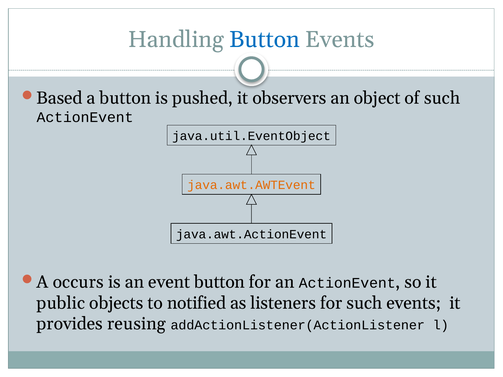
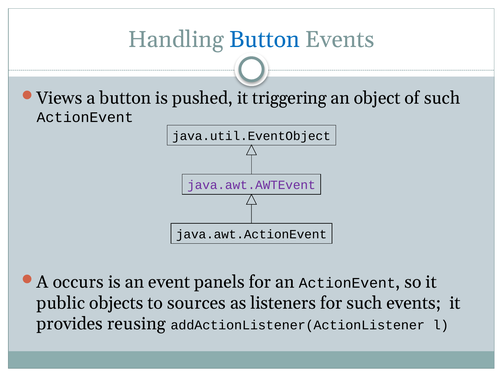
Based: Based -> Views
observers: observers -> triggering
java.awt.AWTEvent colour: orange -> purple
event button: button -> panels
notified: notified -> sources
